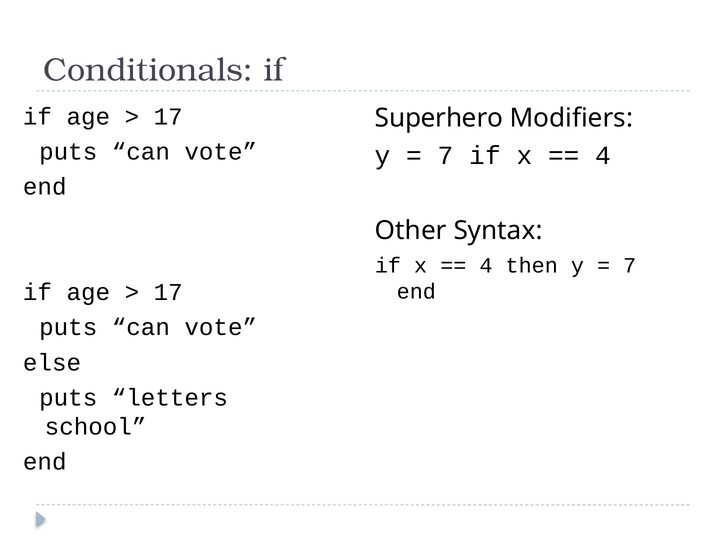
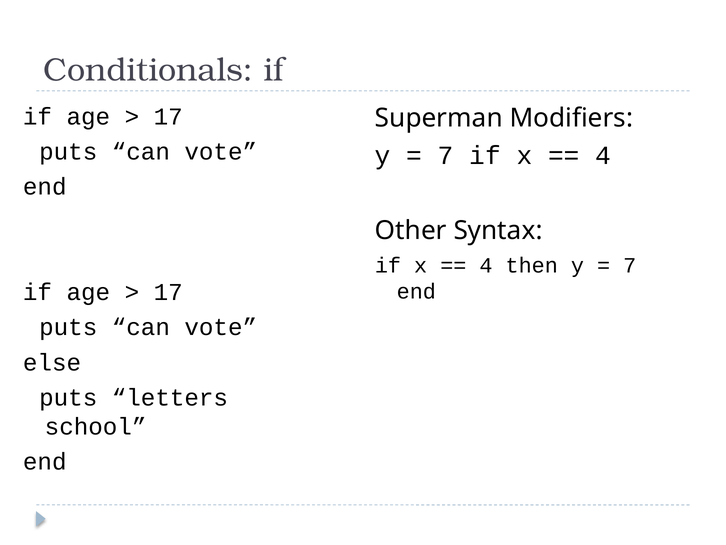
Superhero: Superhero -> Superman
